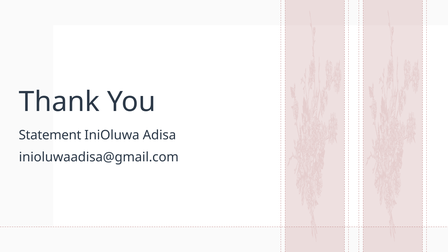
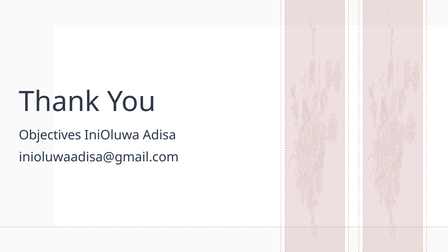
Statement: Statement -> Objectives
